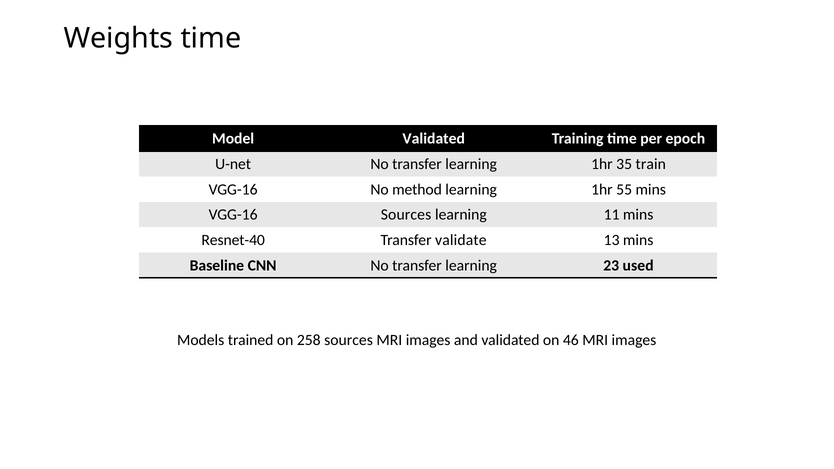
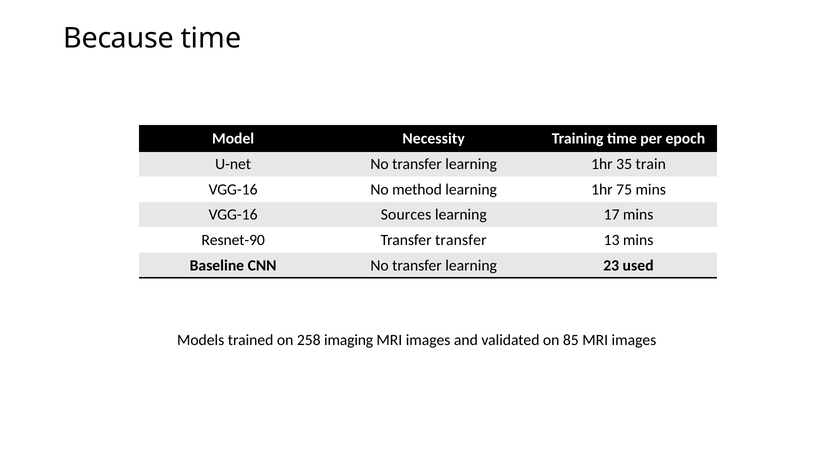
Weights: Weights -> Because
Model Validated: Validated -> Necessity
55: 55 -> 75
11: 11 -> 17
Resnet-40: Resnet-40 -> Resnet-90
Transfer validate: validate -> transfer
258 sources: sources -> imaging
46: 46 -> 85
